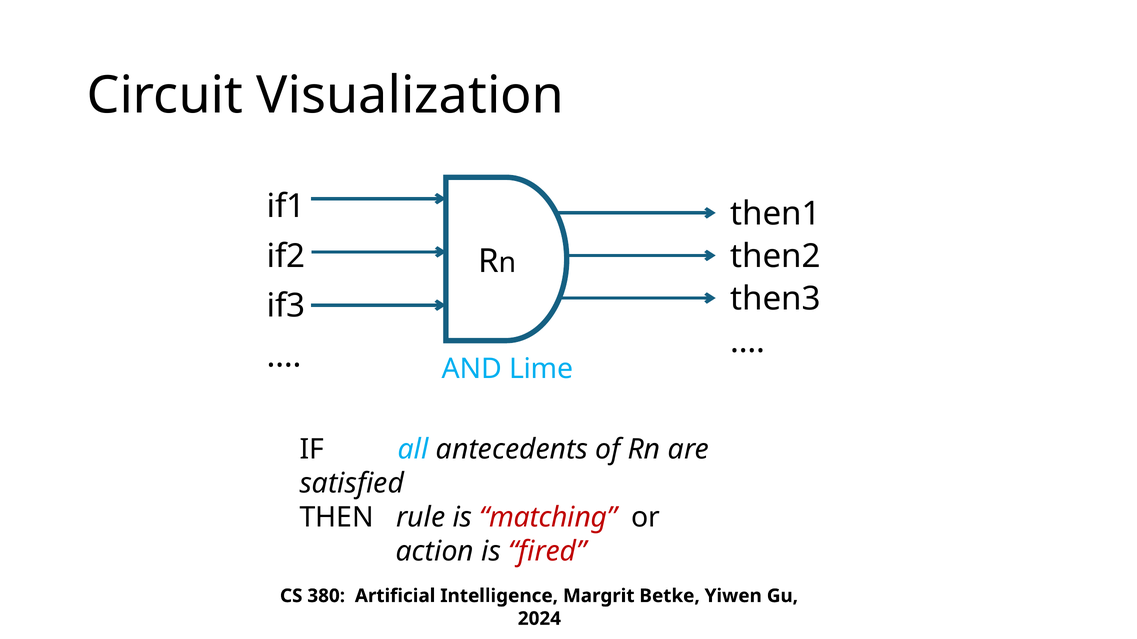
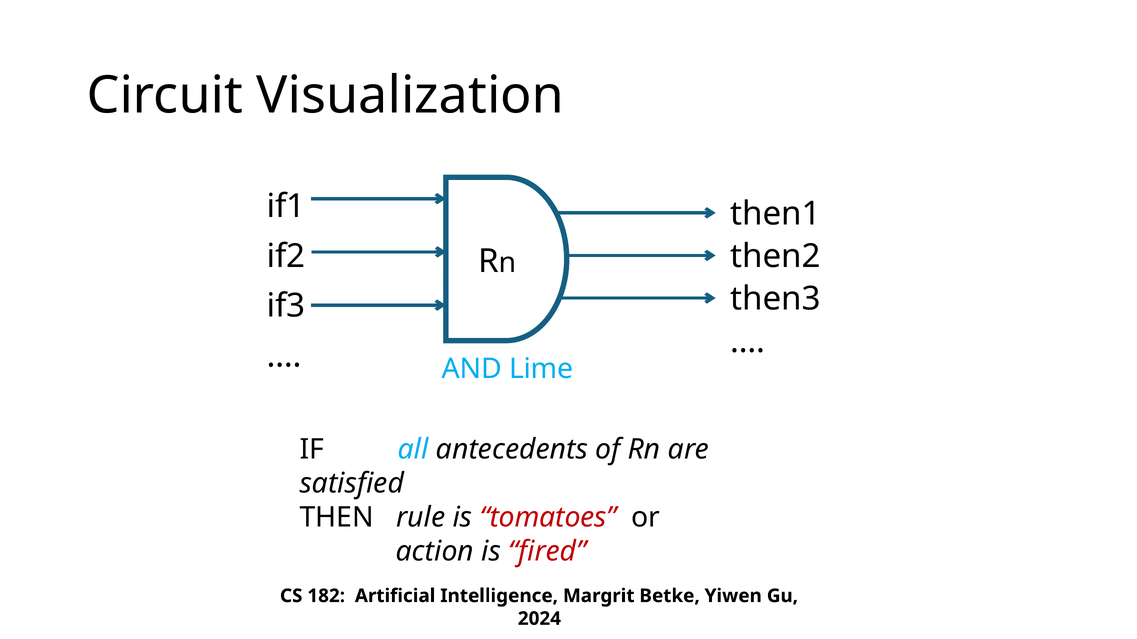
matching: matching -> tomatoes
380: 380 -> 182
